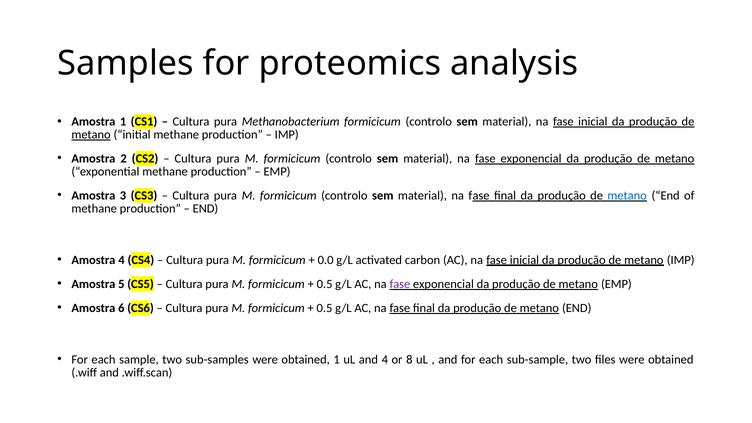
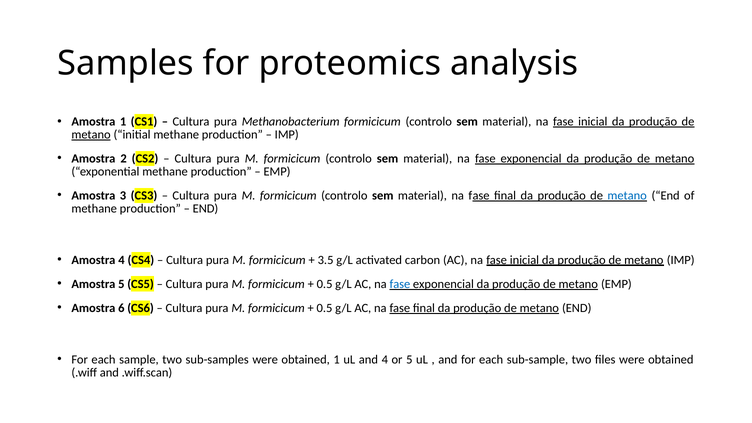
0.0: 0.0 -> 3.5
fase at (400, 284) colour: purple -> blue
or 8: 8 -> 5
